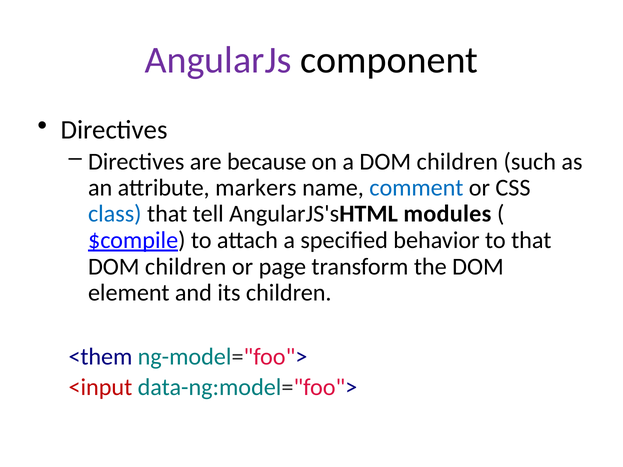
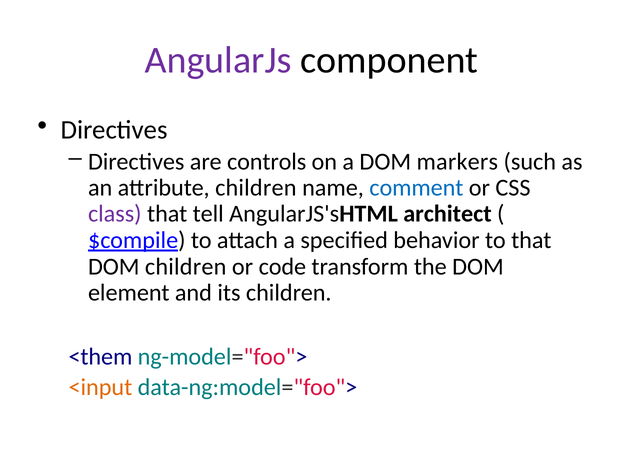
because: because -> controls
a DOM children: children -> markers
attribute markers: markers -> children
class colour: blue -> purple
modules: modules -> architect
page: page -> code
<input colour: red -> orange
